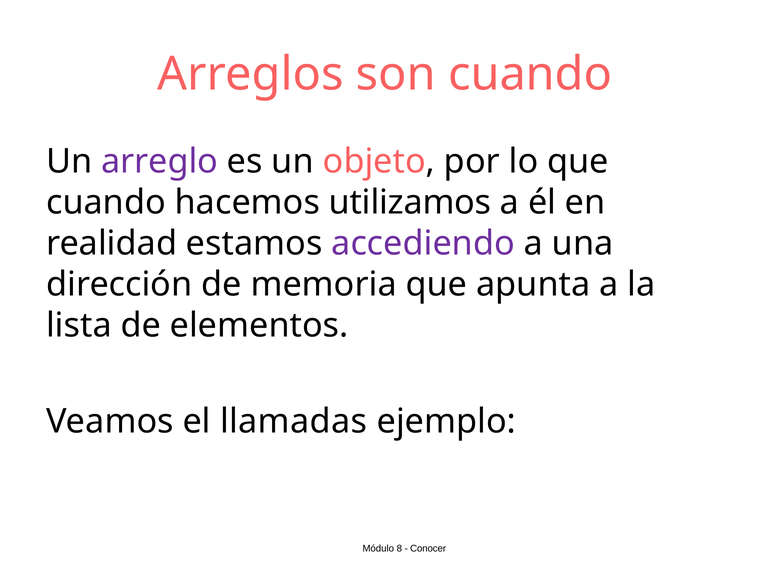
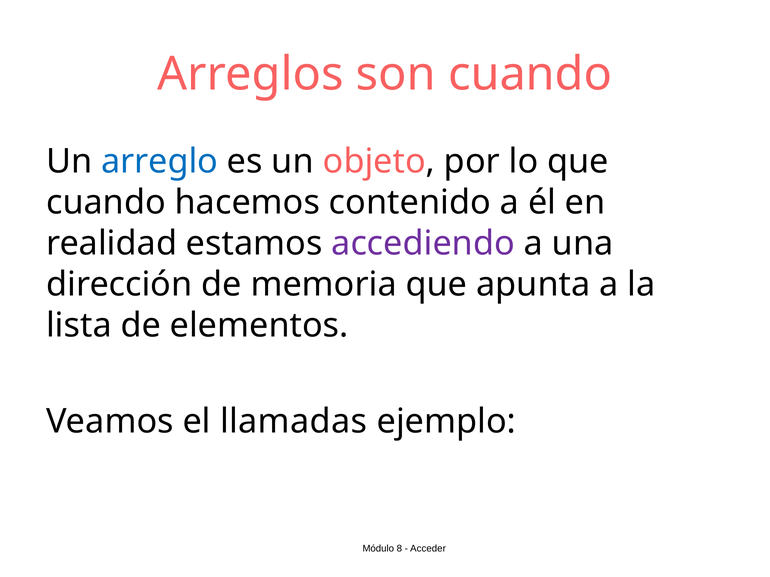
arreglo colour: purple -> blue
utilizamos: utilizamos -> contenido
Conocer: Conocer -> Acceder
